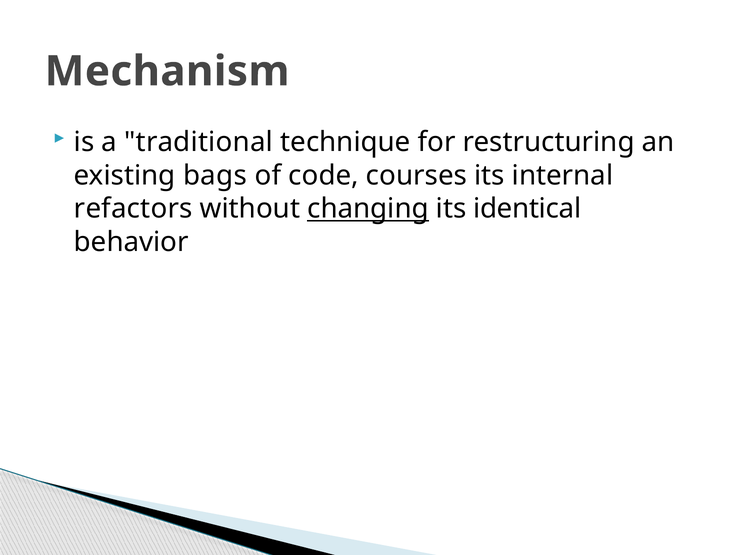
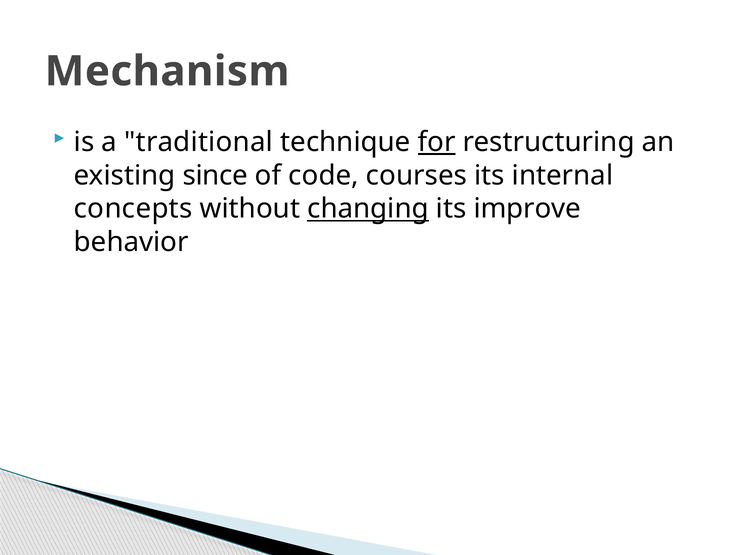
for underline: none -> present
bags: bags -> since
refactors: refactors -> concepts
identical: identical -> improve
